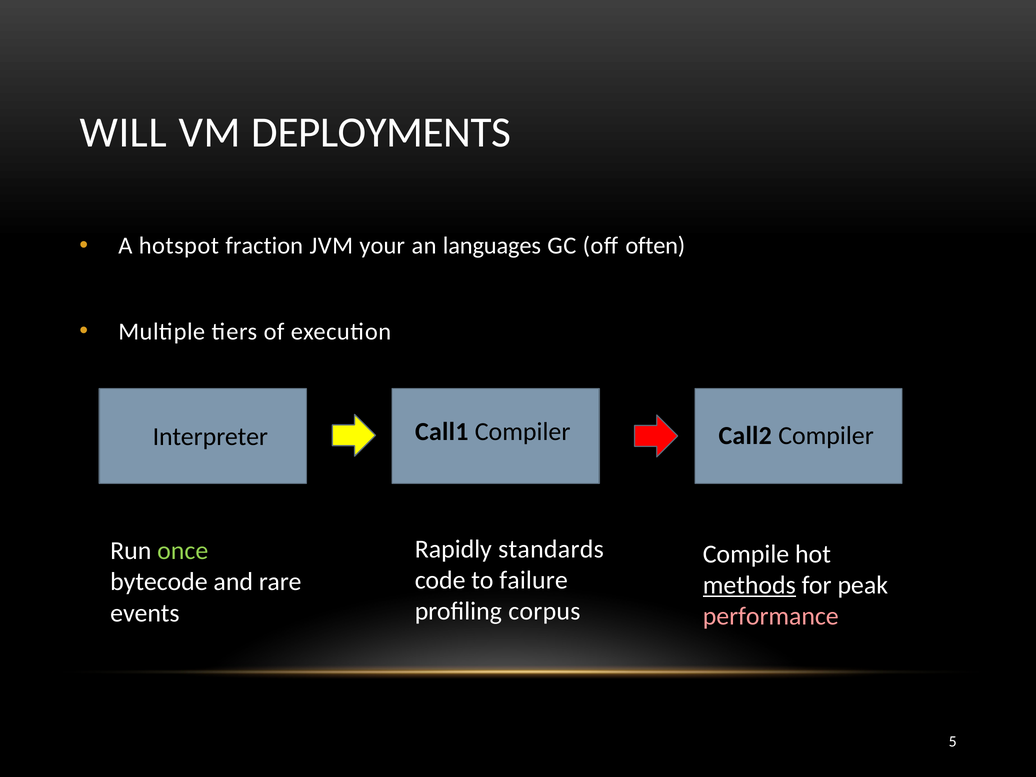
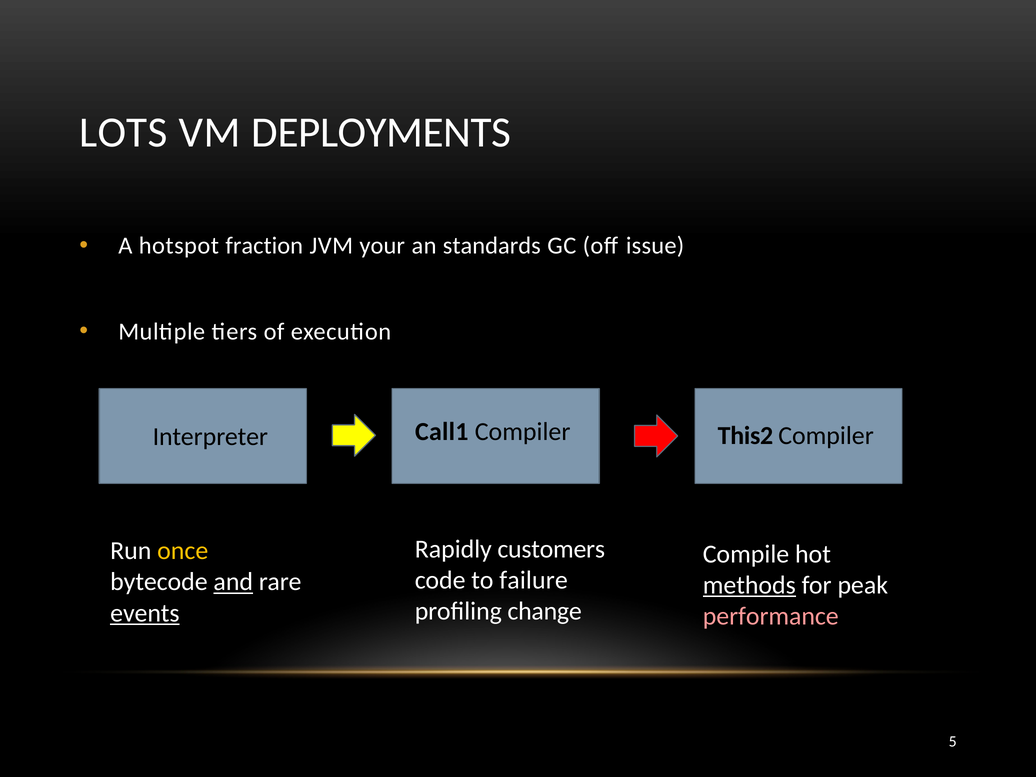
WILL: WILL -> LOTS
languages: languages -> standards
often: often -> issue
Call2: Call2 -> This2
standards: standards -> customers
once colour: light green -> yellow
and underline: none -> present
corpus: corpus -> change
events underline: none -> present
